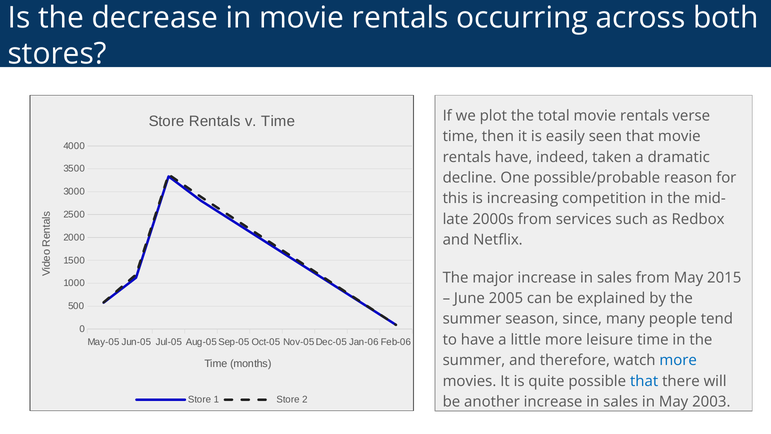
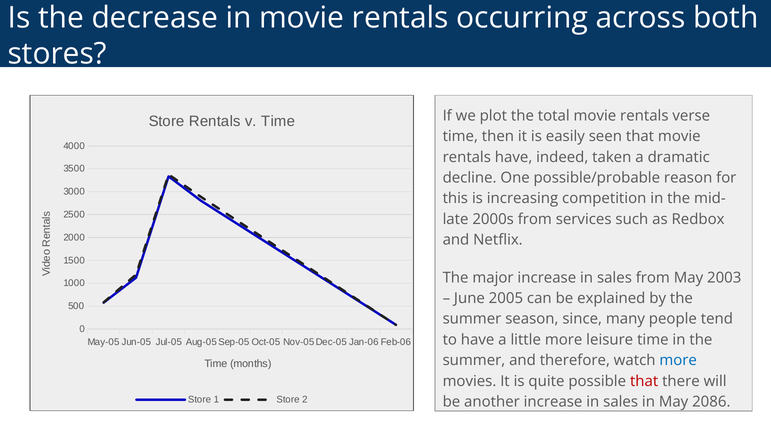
2015: 2015 -> 2003
that at (644, 381) colour: blue -> red
2003: 2003 -> 2086
